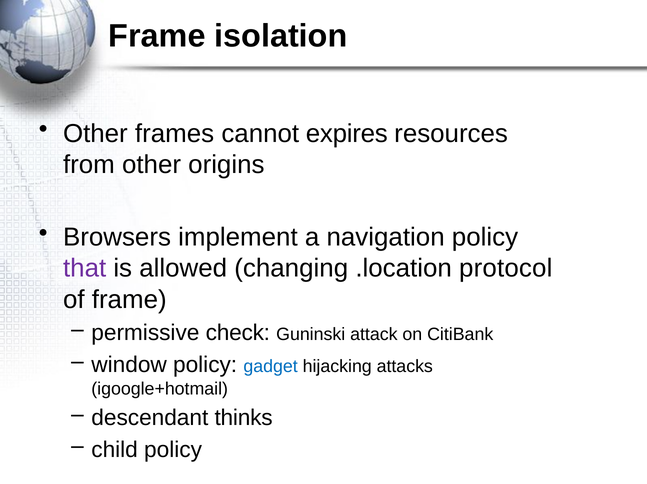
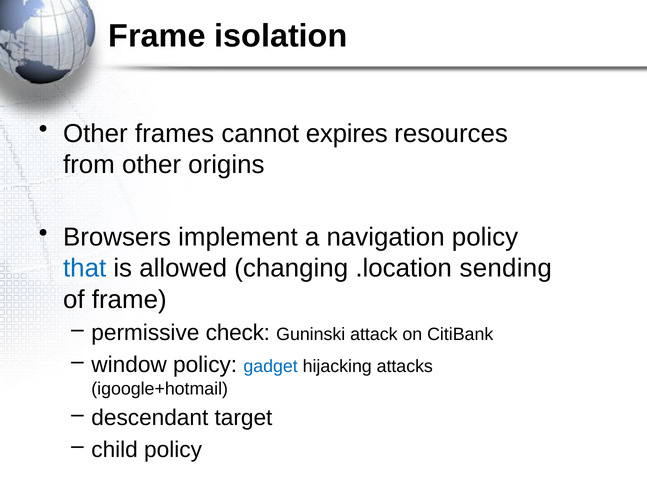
that colour: purple -> blue
protocol: protocol -> sending
thinks: thinks -> target
